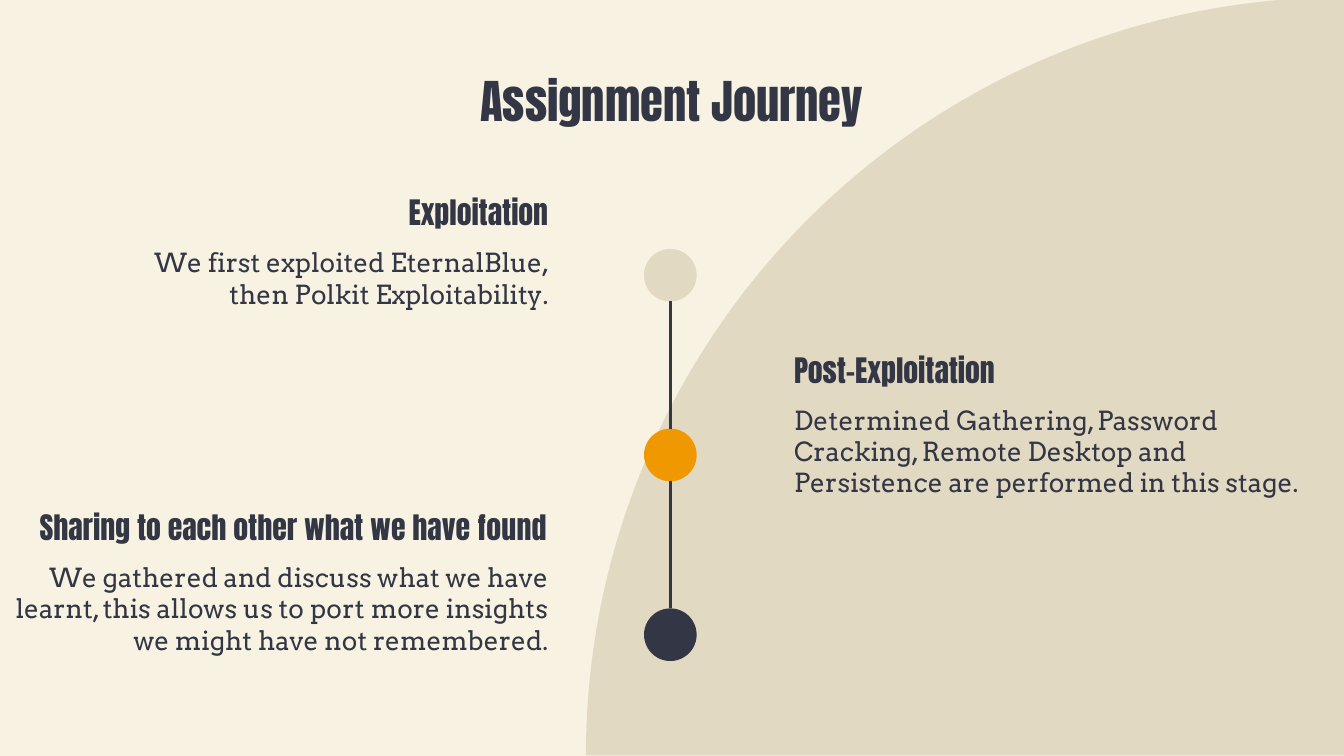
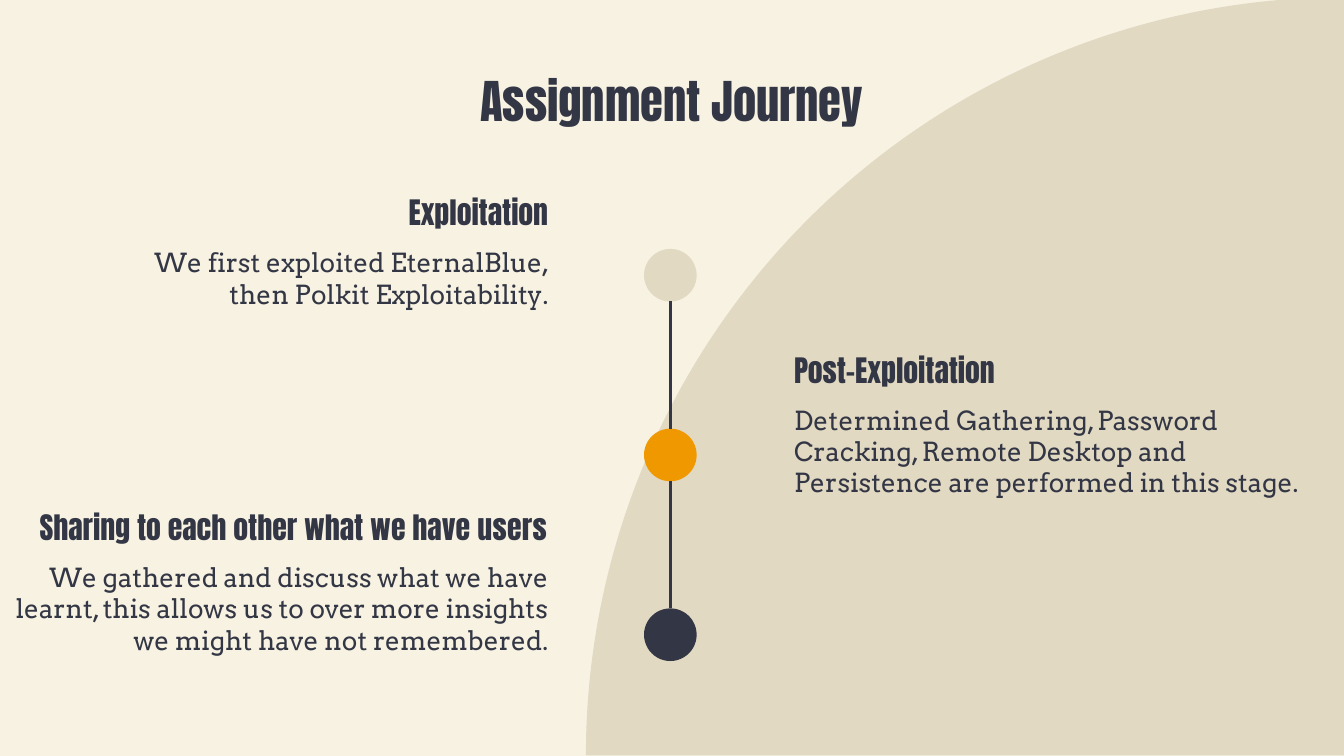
found: found -> users
port: port -> over
